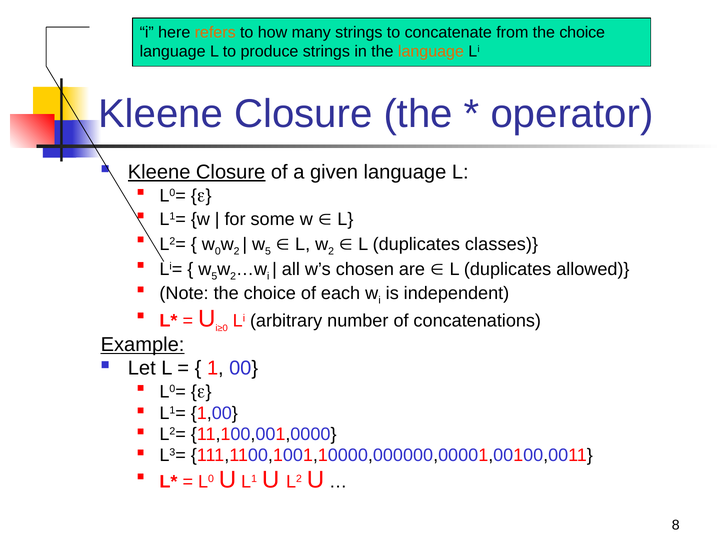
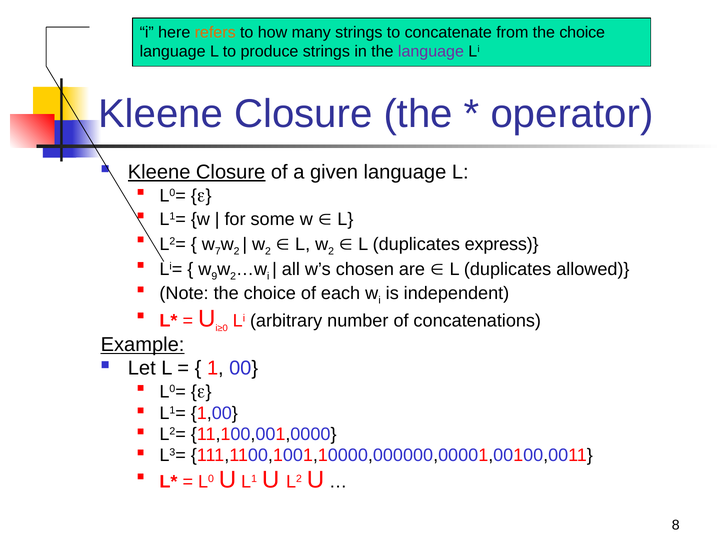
language at (431, 52) colour: orange -> purple
0: 0 -> 7
5 at (268, 251): 5 -> 2
classes: classes -> express
5 at (214, 277): 5 -> 9
